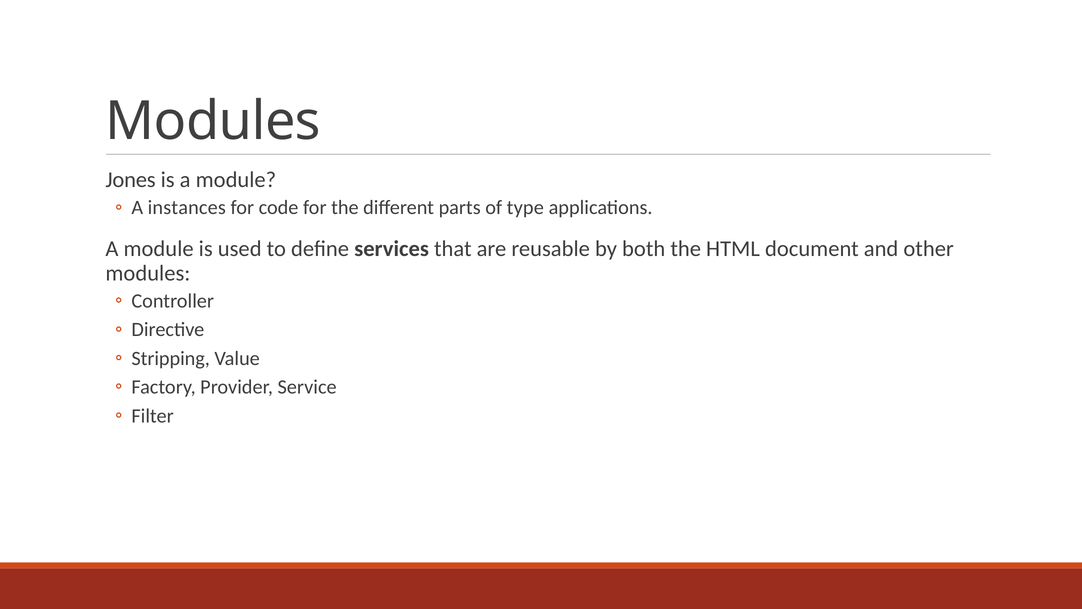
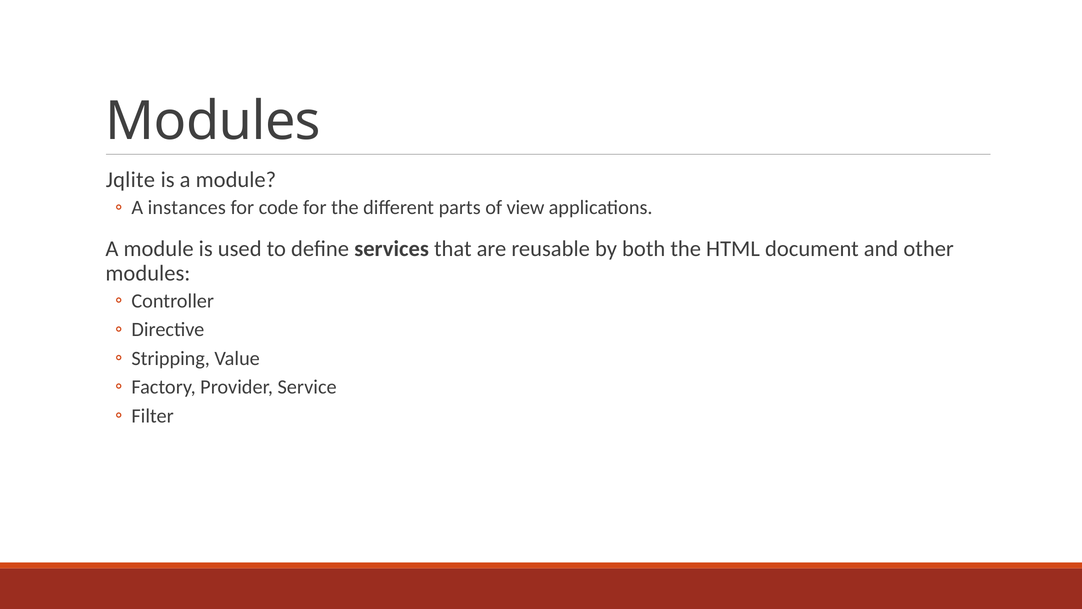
Jones: Jones -> Jqlite
type: type -> view
